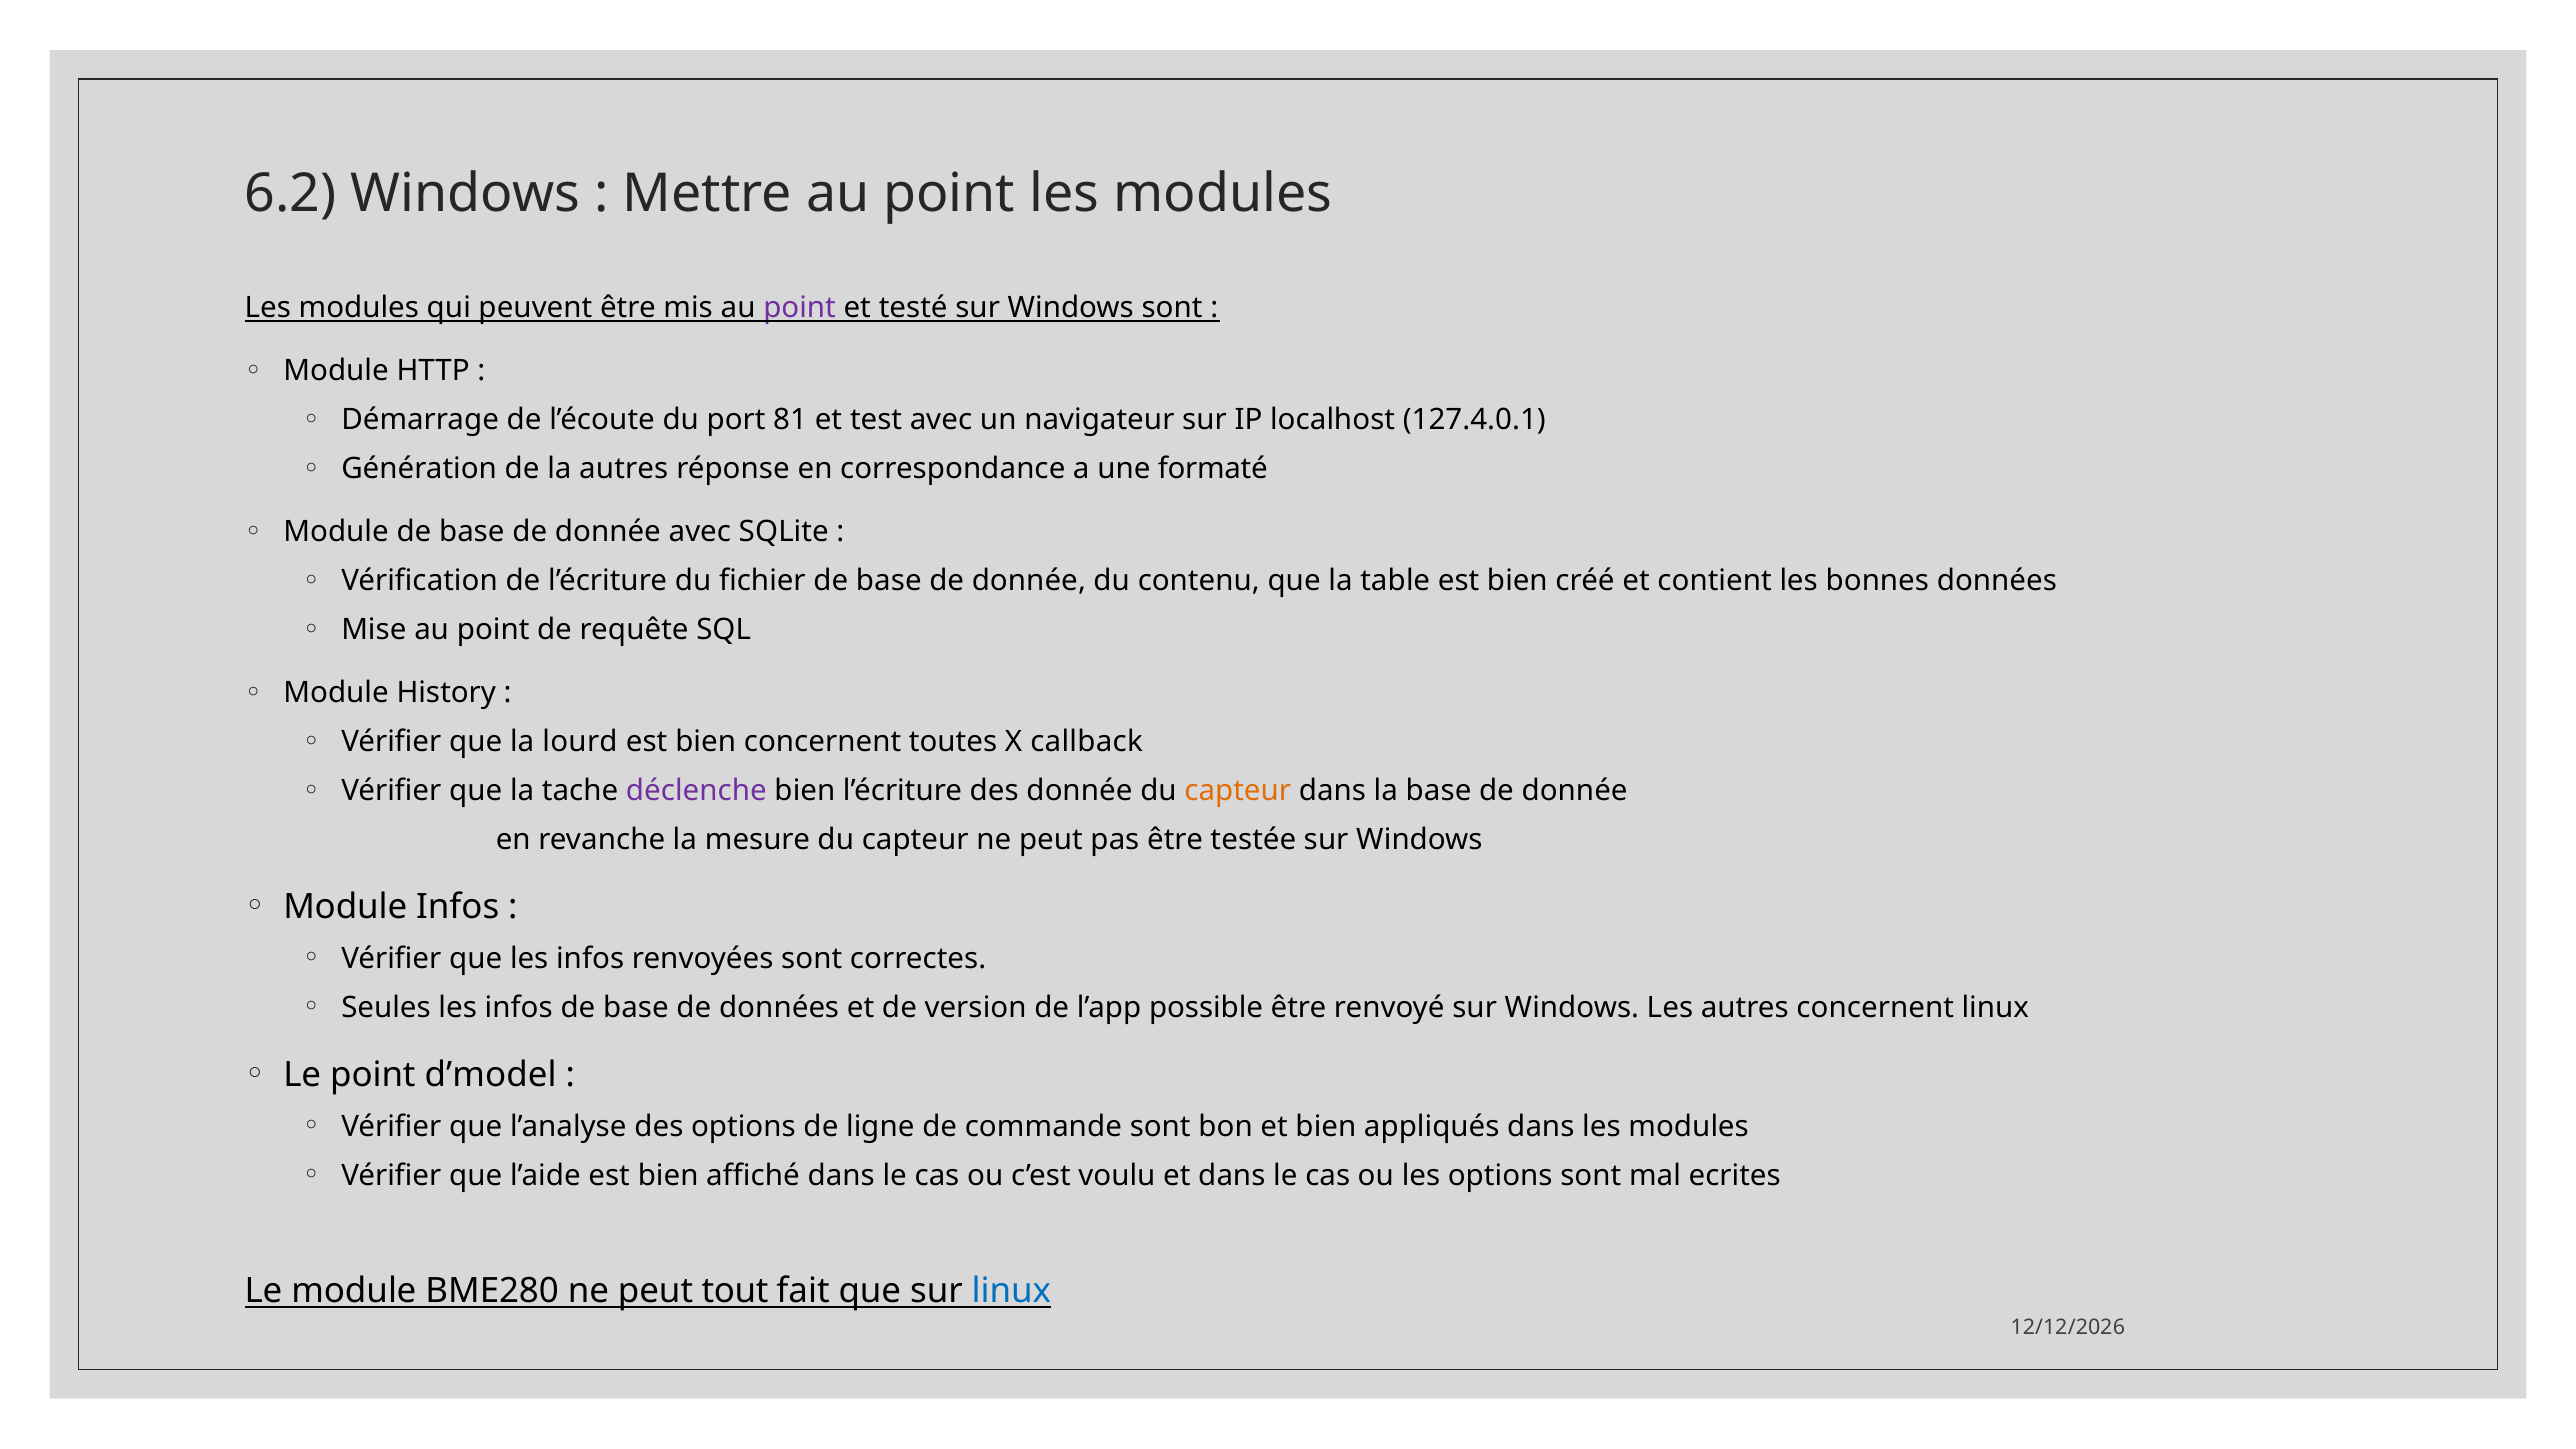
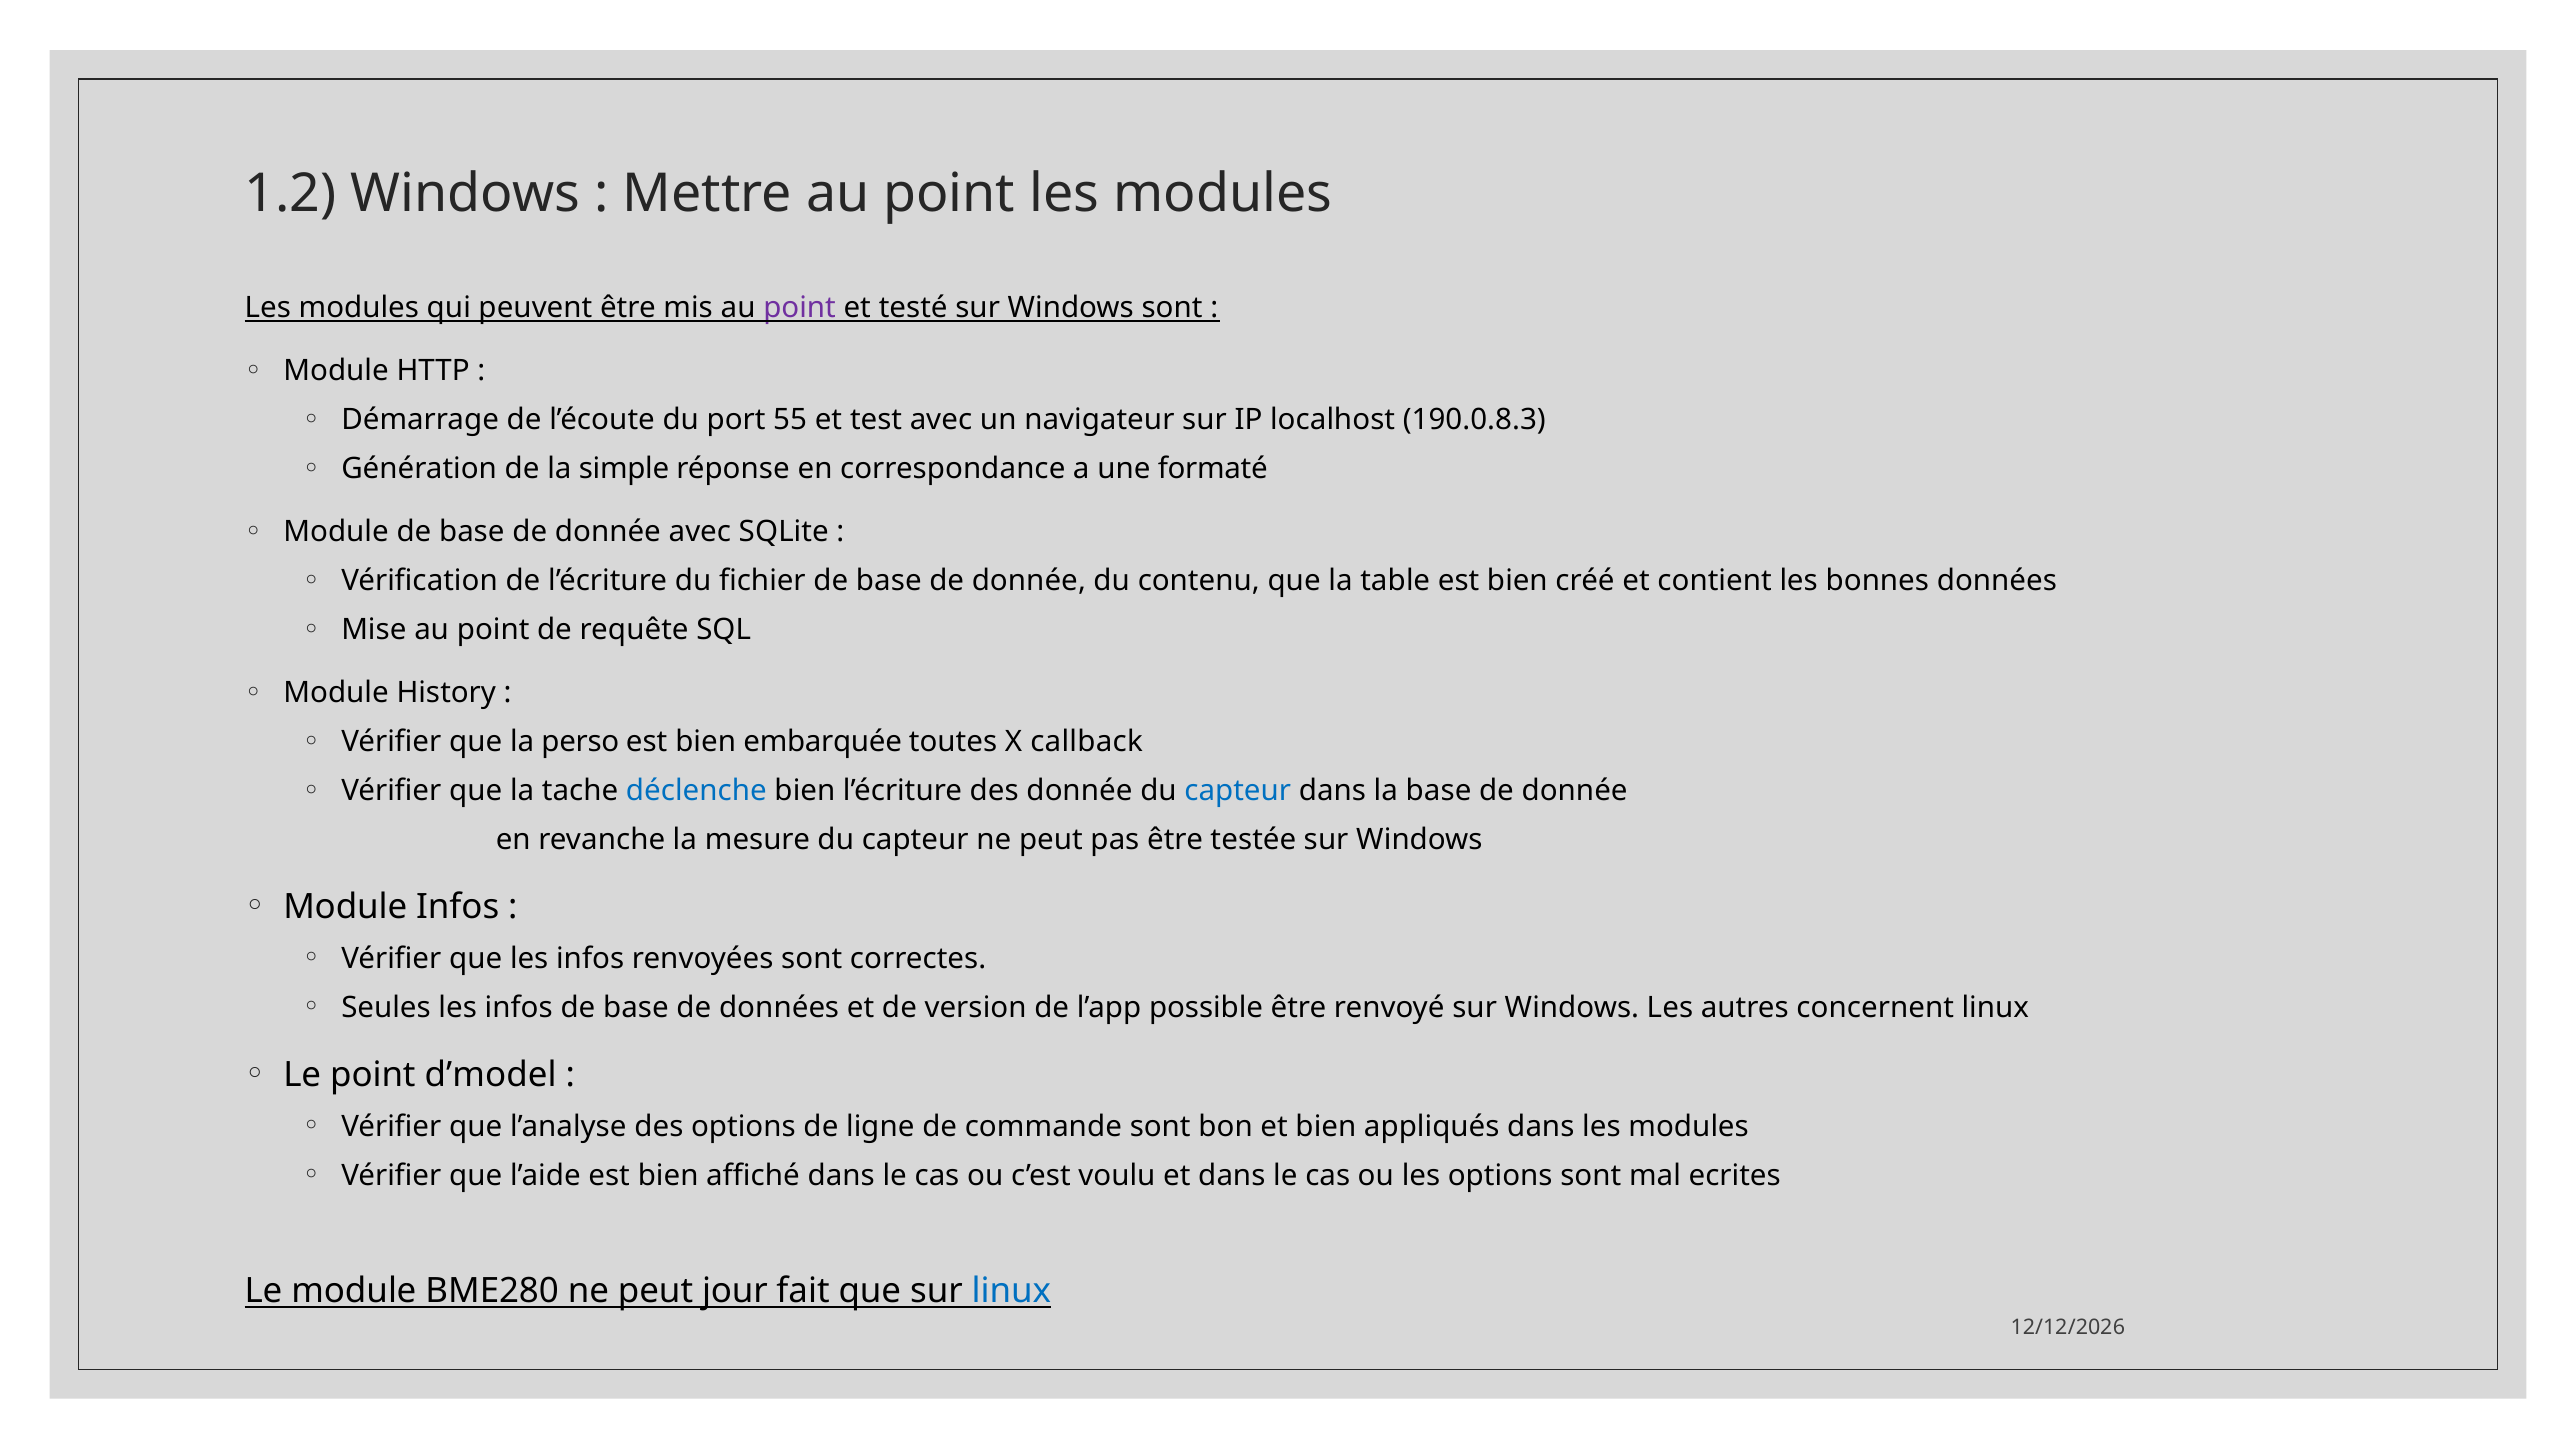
6.2: 6.2 -> 1.2
81: 81 -> 55
127.4.0.1: 127.4.0.1 -> 190.0.8.3
la autres: autres -> simple
lourd: lourd -> perso
bien concernent: concernent -> embarquée
déclenche colour: purple -> blue
capteur at (1238, 791) colour: orange -> blue
tout: tout -> jour
